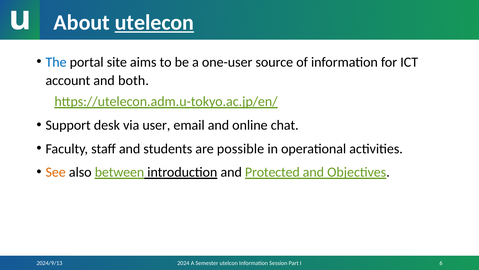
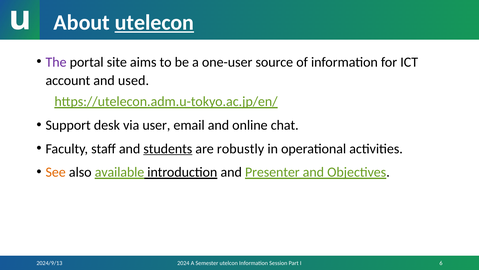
The colour: blue -> purple
both: both -> used
students underline: none -> present
possible: possible -> robustly
between: between -> available
Protected: Protected -> Presenter
